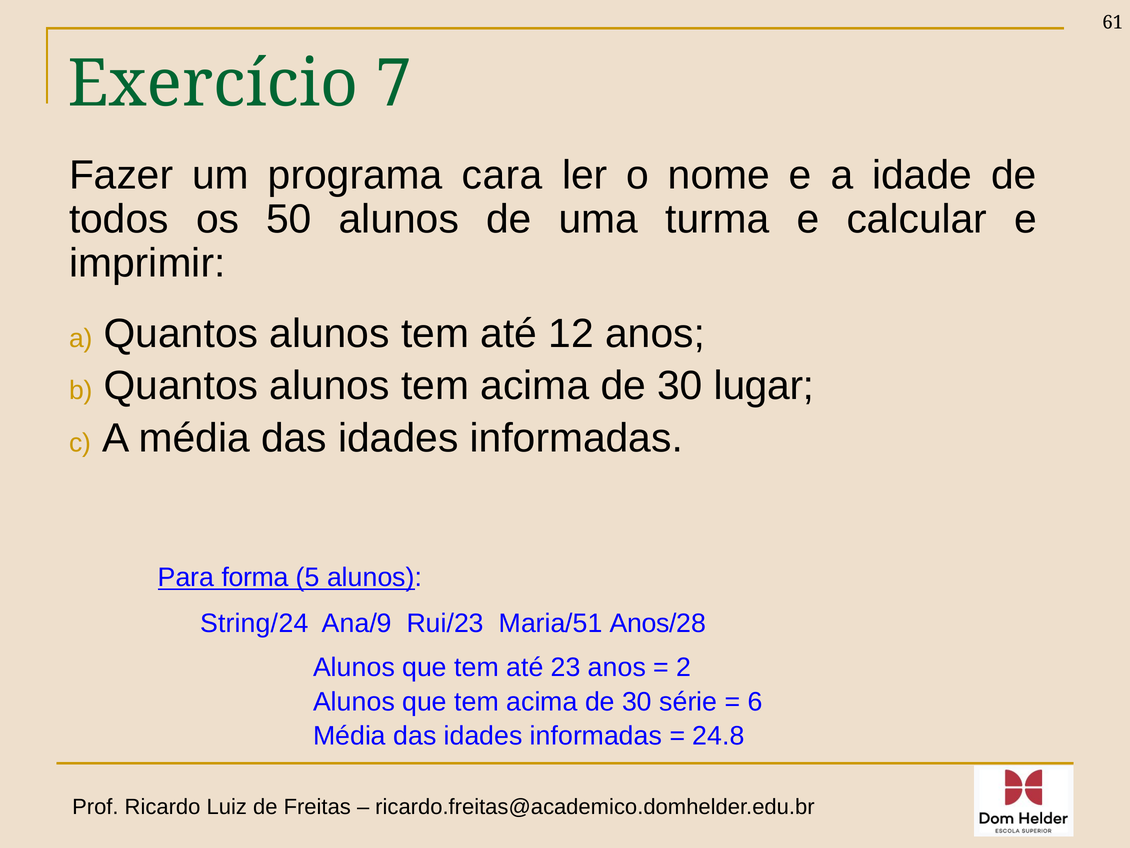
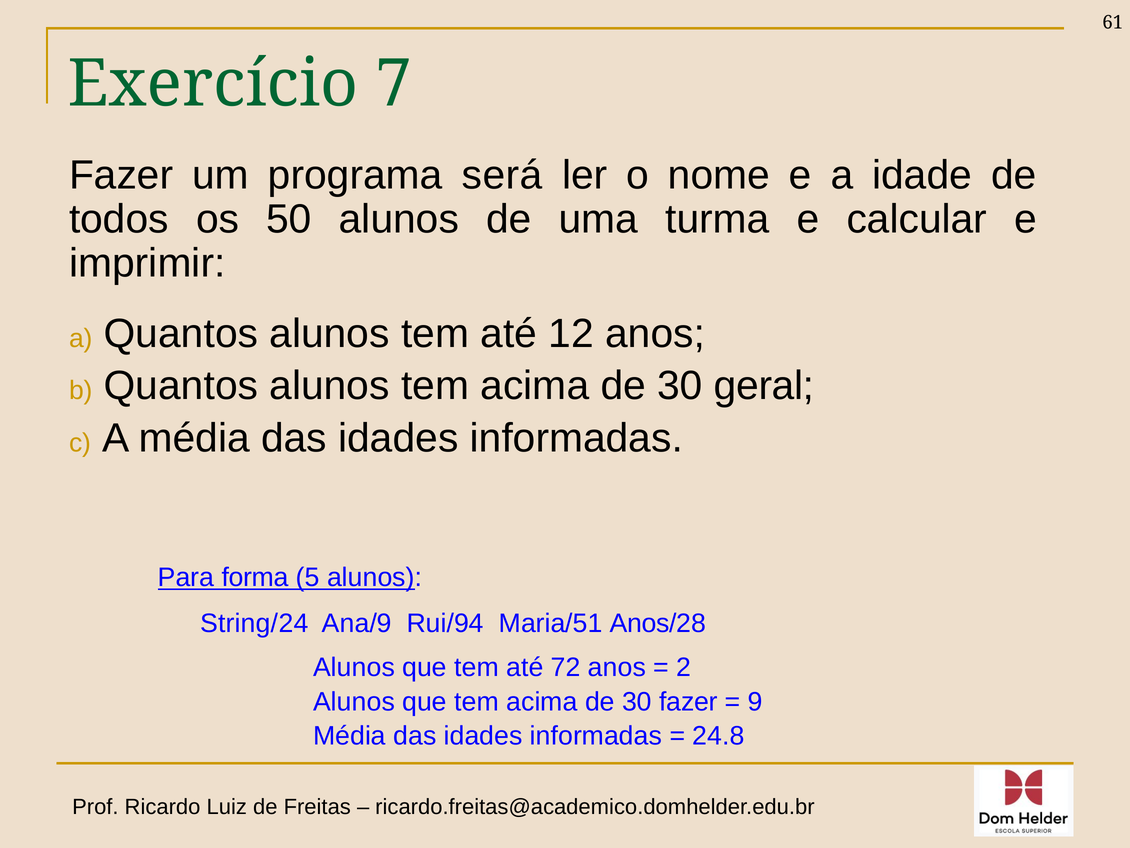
cara: cara -> será
lugar: lugar -> geral
Rui/23: Rui/23 -> Rui/94
23: 23 -> 72
30 série: série -> fazer
6: 6 -> 9
